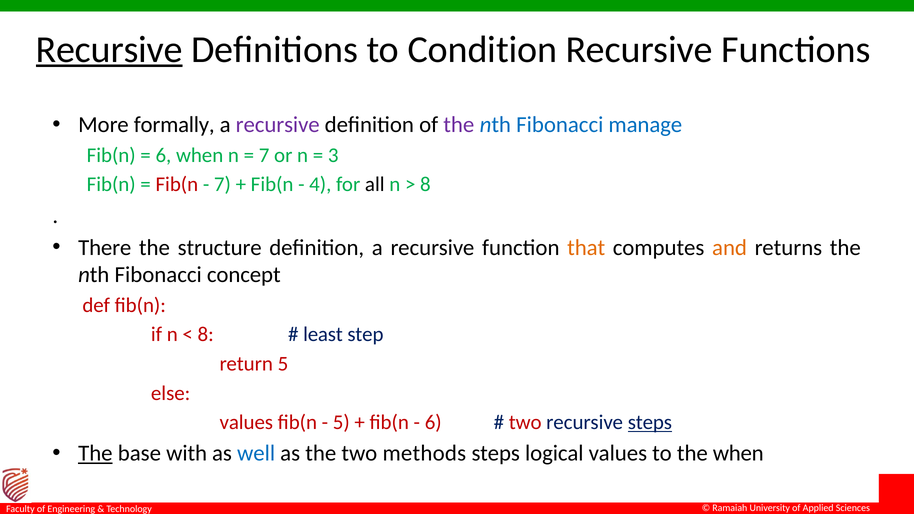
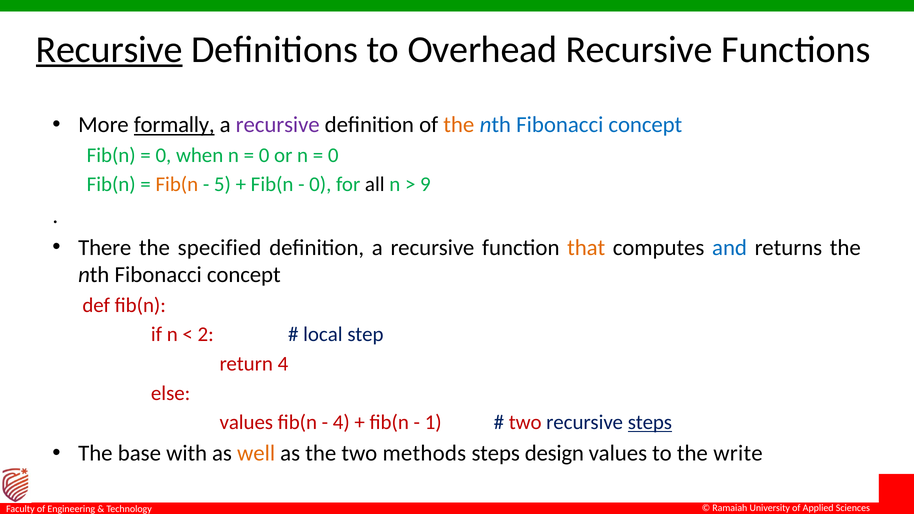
Condition: Condition -> Overhead
formally underline: none -> present
the at (459, 125) colour: purple -> orange
manage at (645, 125): manage -> concept
6 at (163, 155): 6 -> 0
7 at (264, 155): 7 -> 0
3 at (333, 155): 3 -> 0
Fib(n at (177, 185) colour: red -> orange
7 at (222, 185): 7 -> 5
4 at (320, 185): 4 -> 0
8 at (425, 185): 8 -> 9
structure: structure -> specified
and colour: orange -> blue
8 at (206, 335): 8 -> 2
least: least -> local
return 5: 5 -> 4
5 at (341, 423): 5 -> 4
6 at (433, 423): 6 -> 1
The at (95, 453) underline: present -> none
well colour: blue -> orange
logical: logical -> design
the when: when -> write
